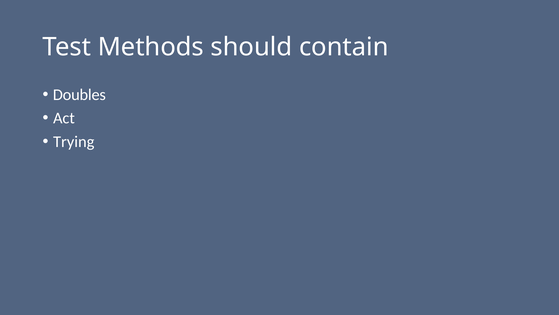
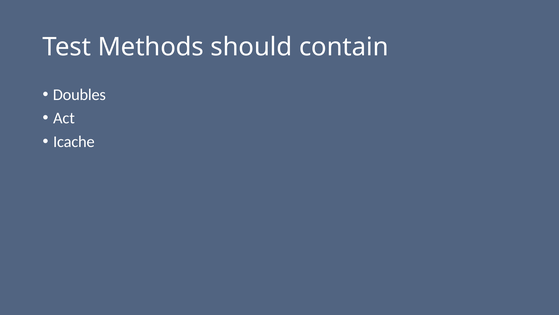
Trying: Trying -> Icache
